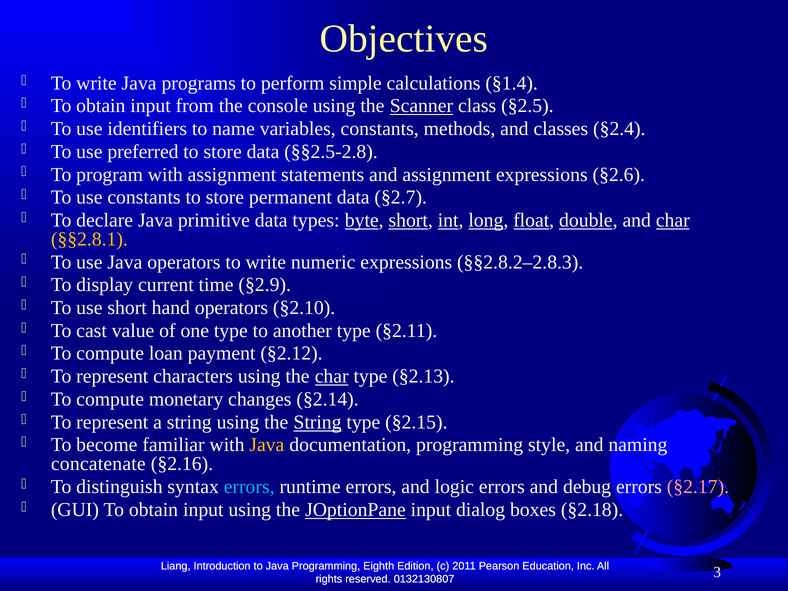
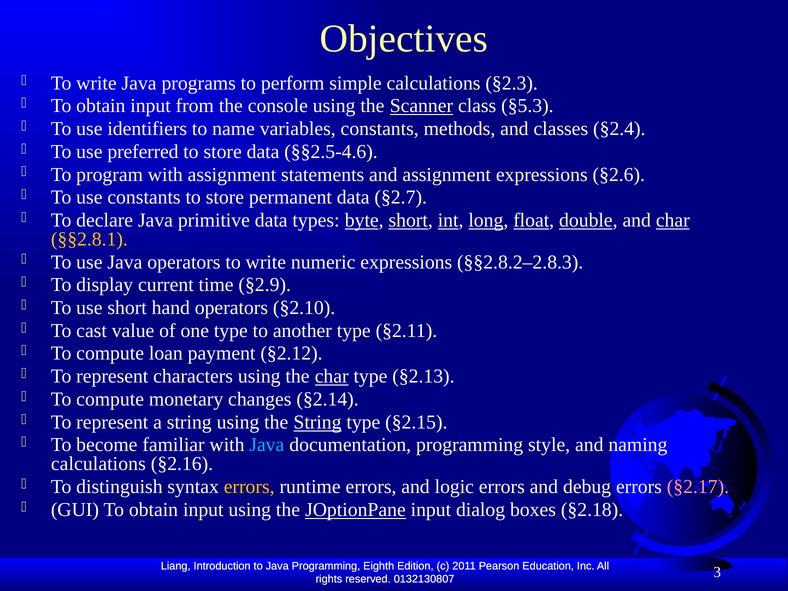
§1.4: §1.4 -> §2.3
§2.5: §2.5 -> §5.3
§§2.5-2.8: §§2.5-2.8 -> §§2.5-4.6
Java at (267, 445) colour: yellow -> light blue
concatenate at (98, 464): concatenate -> calculations
errors at (249, 487) colour: light blue -> yellow
